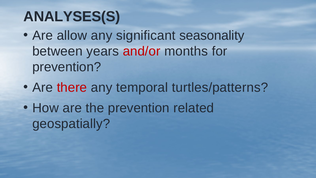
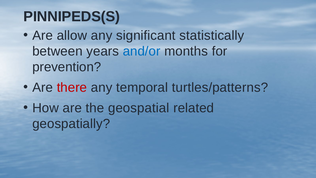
ANALYSES(S: ANALYSES(S -> PINNIPEDS(S
seasonality: seasonality -> statistically
and/or colour: red -> blue
the prevention: prevention -> geospatial
